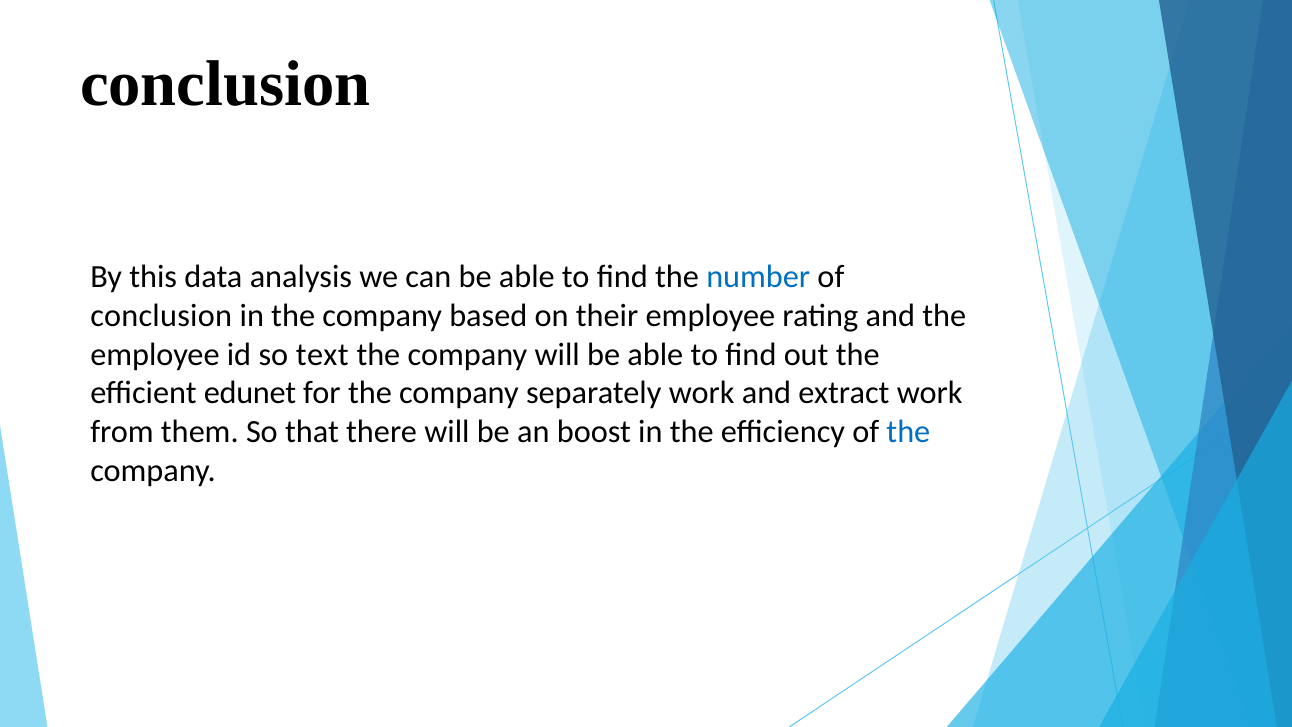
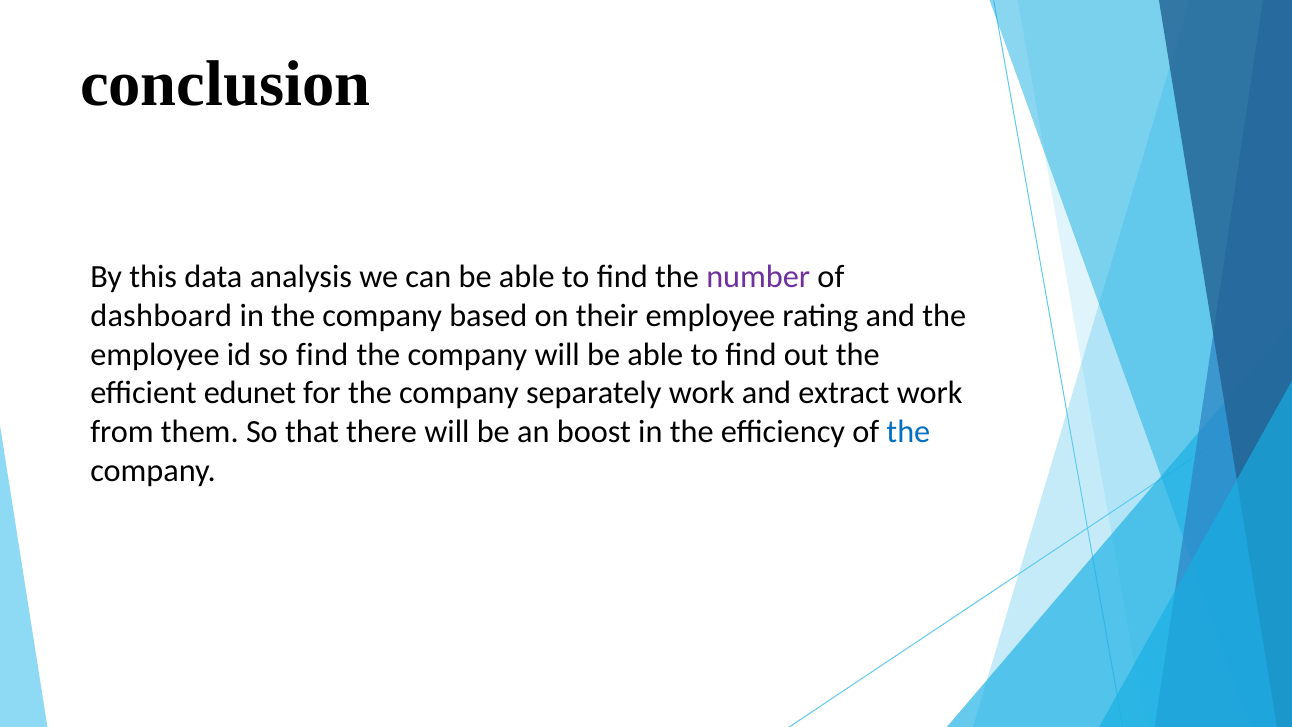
number colour: blue -> purple
conclusion at (161, 315): conclusion -> dashboard
so text: text -> find
